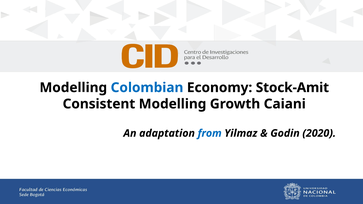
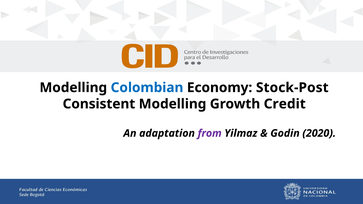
Stock-Amit: Stock-Amit -> Stock-Post
Caiani: Caiani -> Credit
from colour: blue -> purple
